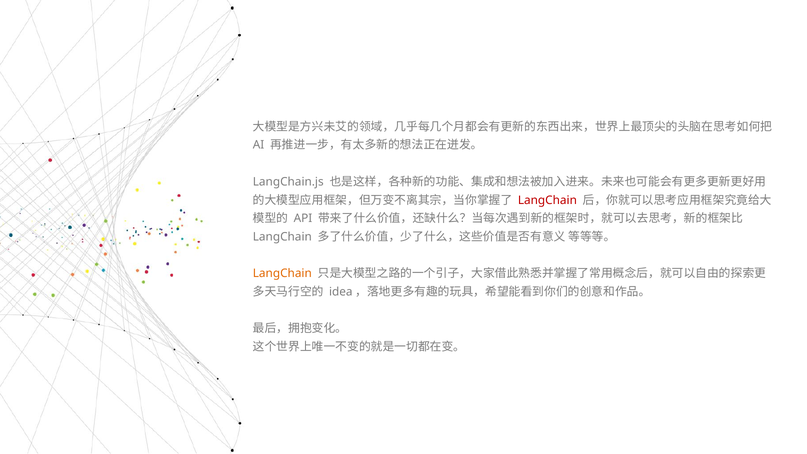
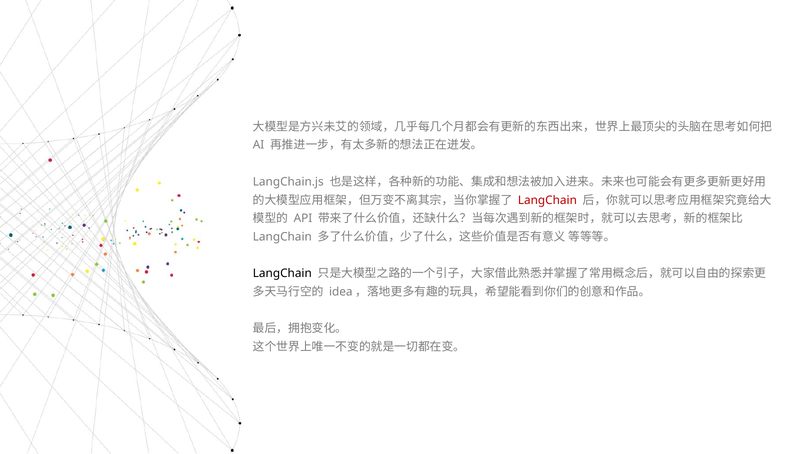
LangChain at (282, 273) colour: orange -> black
